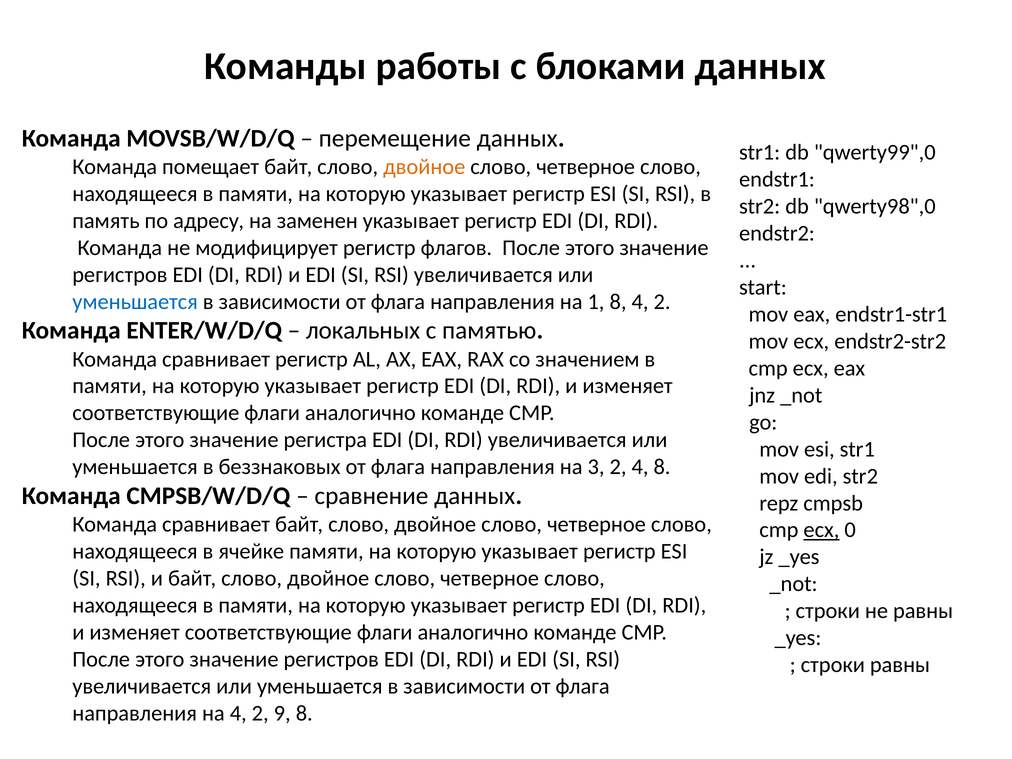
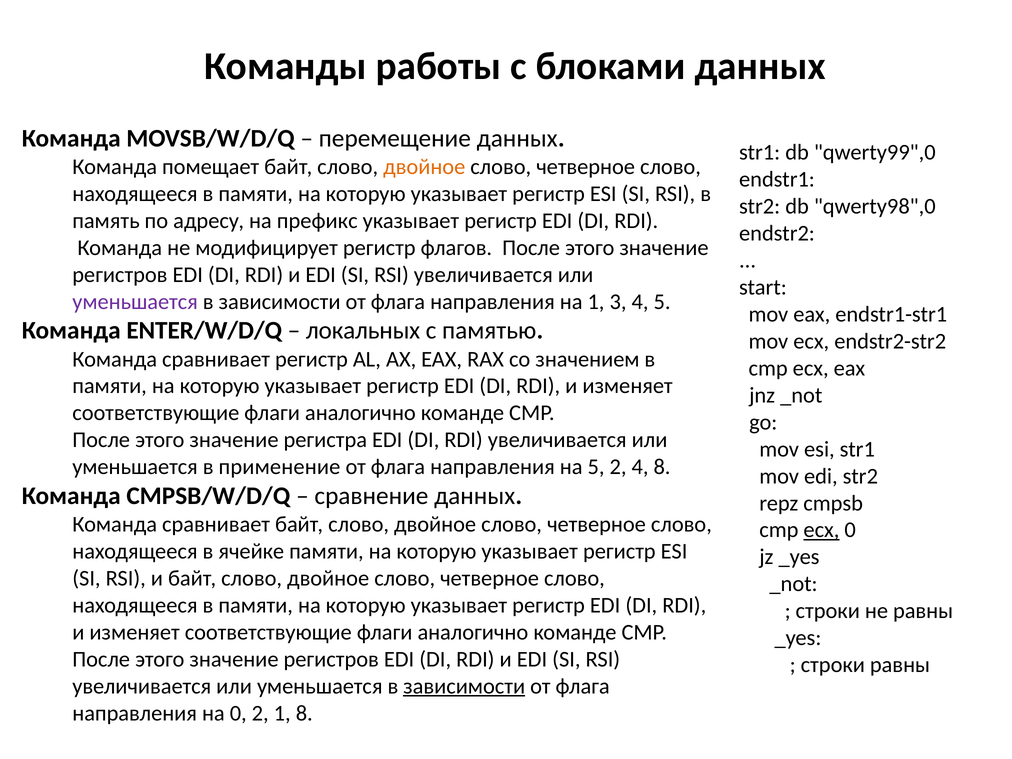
заменен: заменен -> префикс
уменьшается at (135, 302) colour: blue -> purple
1 8: 8 -> 3
2 at (662, 302): 2 -> 5
беззнаковых: беззнаковых -> применение
на 3: 3 -> 5
зависимости at (464, 686) underline: none -> present
на 4: 4 -> 0
2 9: 9 -> 1
